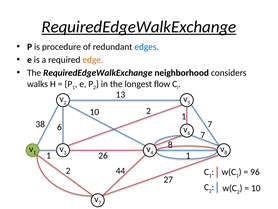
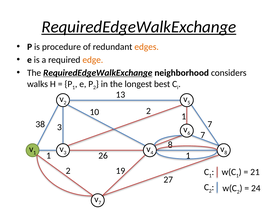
edges colour: blue -> orange
RequiredEdgeWalkExchange at (98, 73) underline: none -> present
flow: flow -> best
38 6: 6 -> 3
44: 44 -> 19
96: 96 -> 21
10 at (256, 188): 10 -> 24
